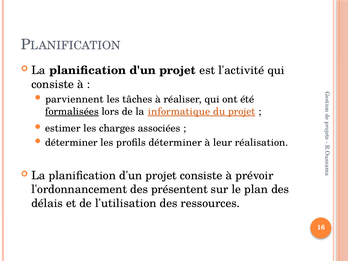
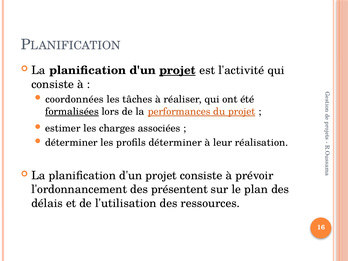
projet at (177, 70) underline: none -> present
parviennent: parviennent -> coordonnées
informatique: informatique -> performances
